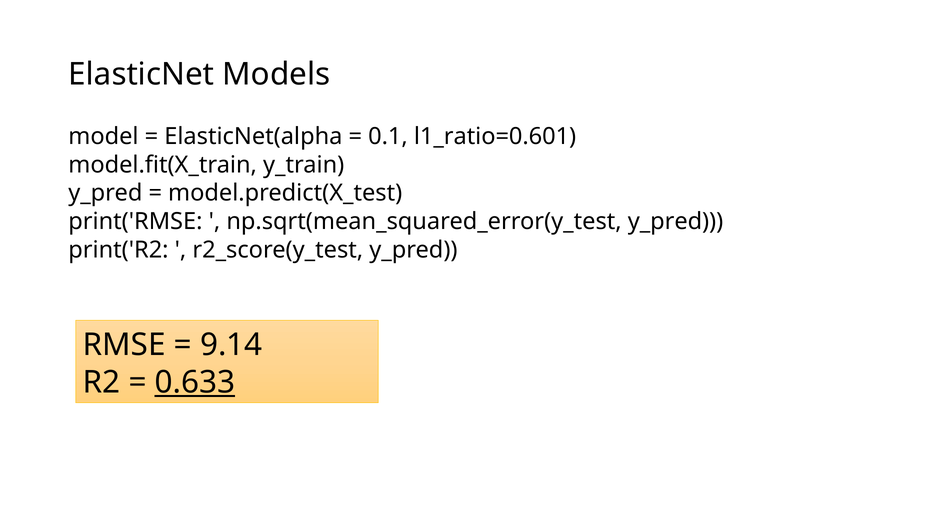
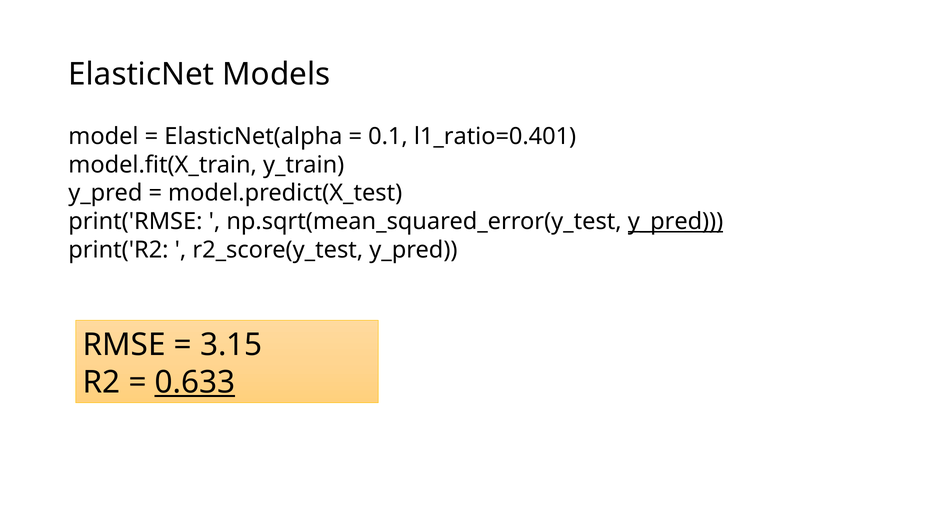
l1_ratio=0.601: l1_ratio=0.601 -> l1_ratio=0.401
y_pred at (676, 221) underline: none -> present
9.14: 9.14 -> 3.15
